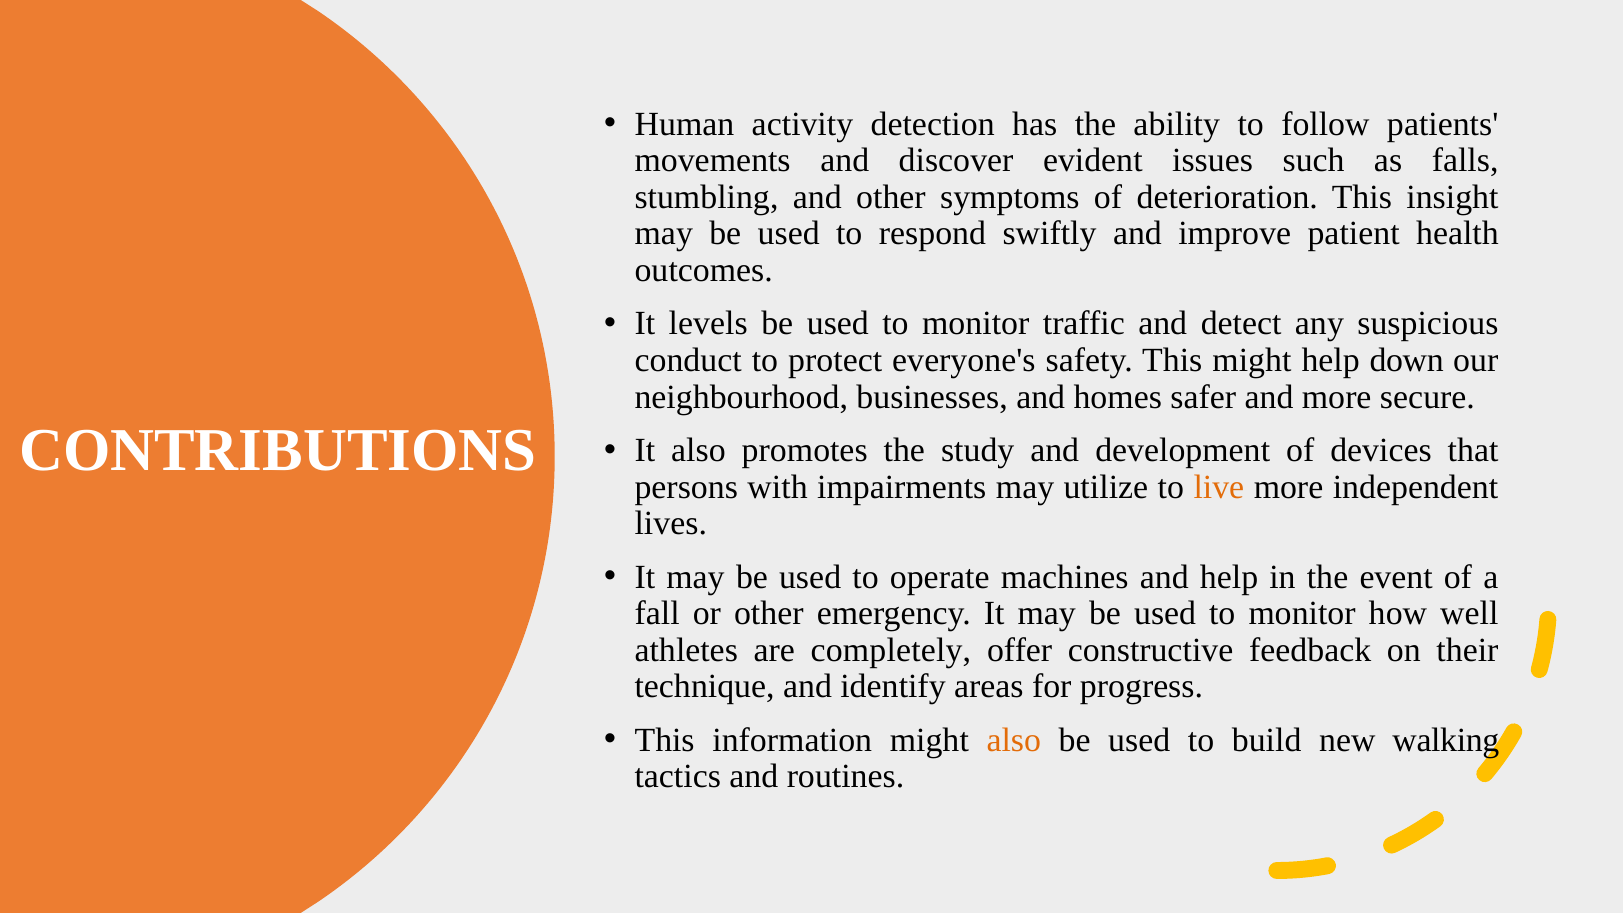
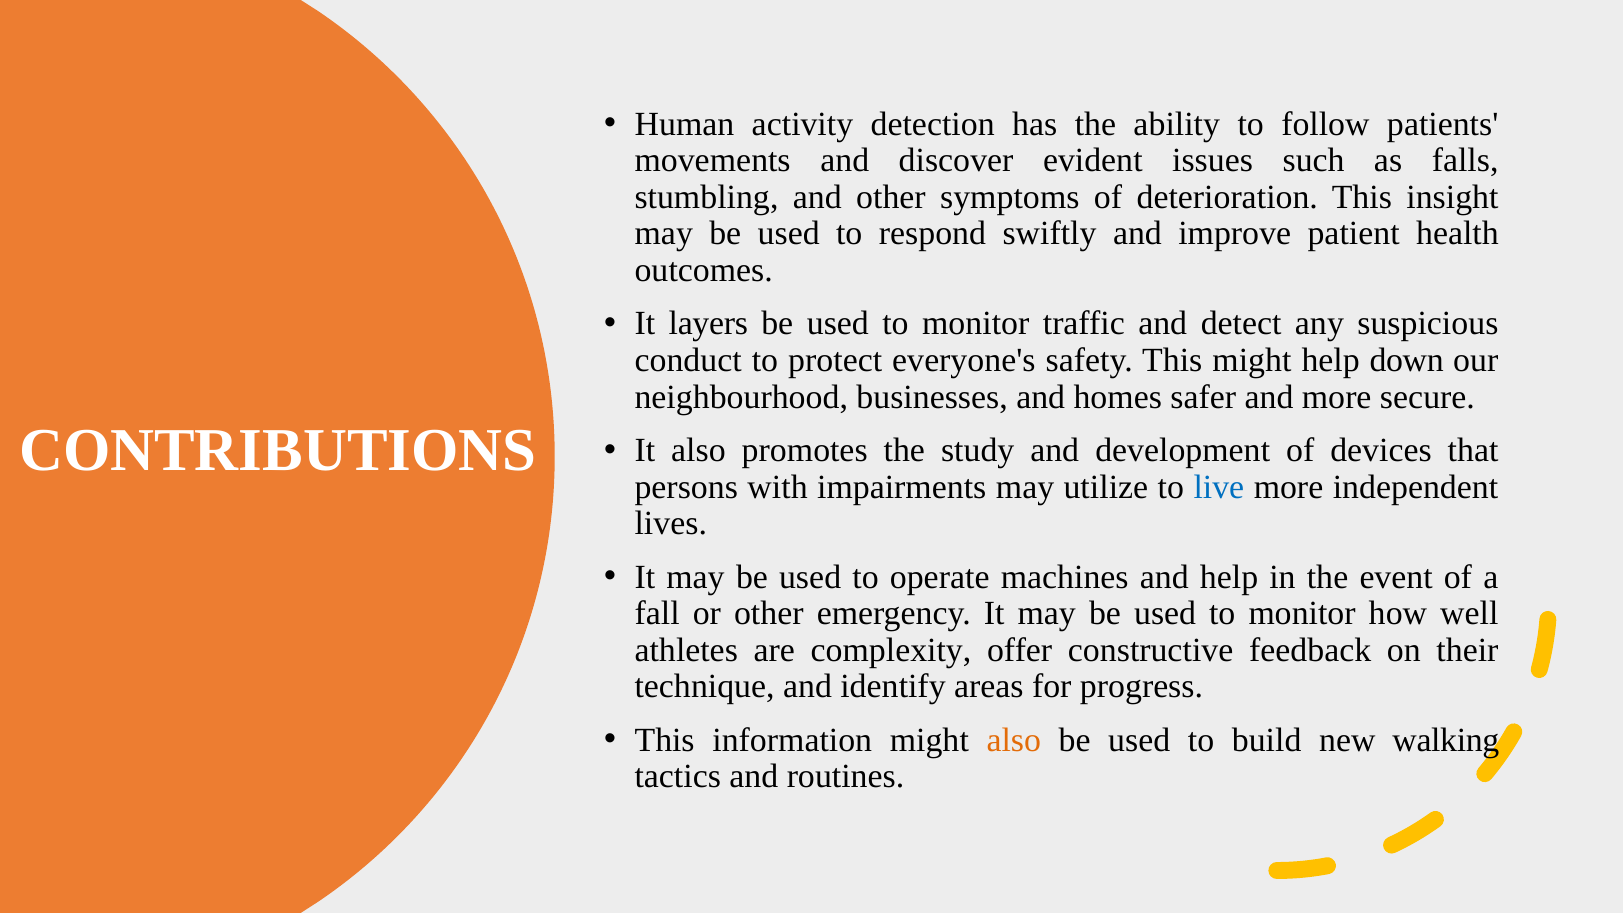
levels: levels -> layers
live colour: orange -> blue
completely: completely -> complexity
